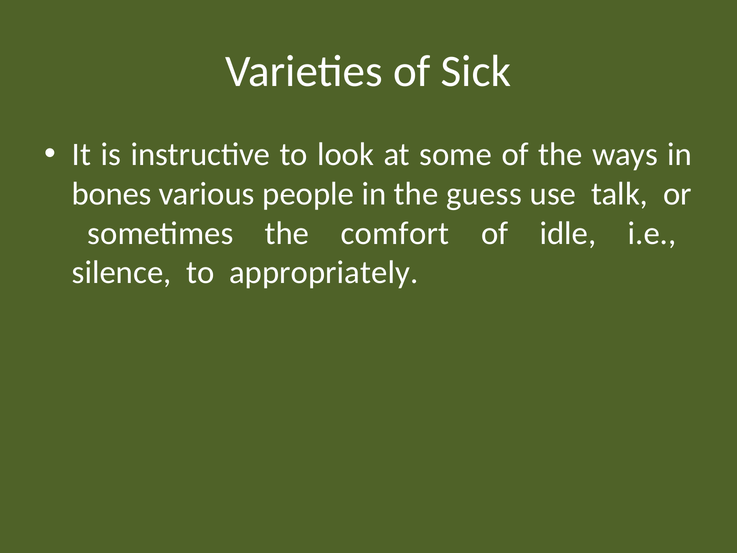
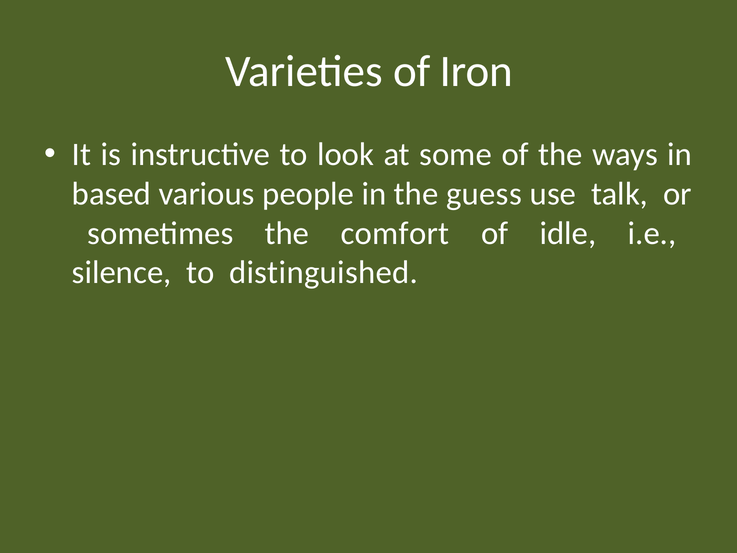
Sick: Sick -> Iron
bones: bones -> based
appropriately: appropriately -> distinguished
